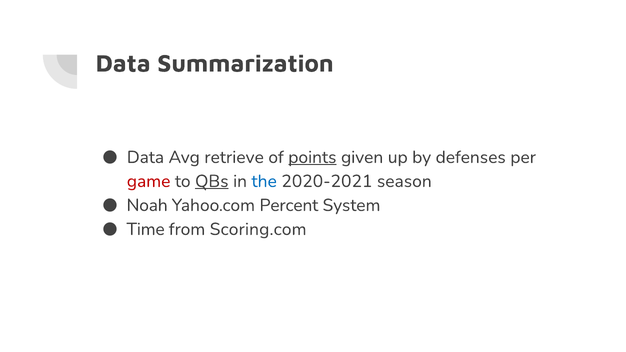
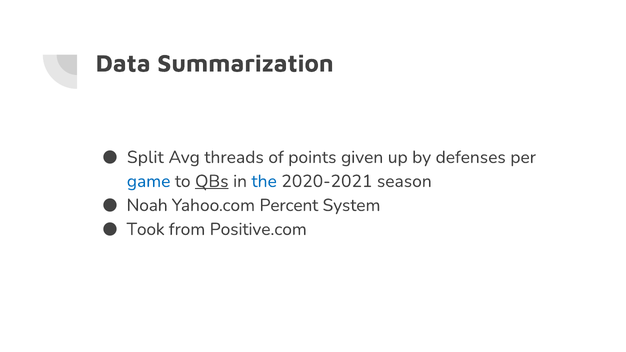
Data at (145, 157): Data -> Split
retrieve: retrieve -> threads
points underline: present -> none
game colour: red -> blue
Time: Time -> Took
Scoring.com: Scoring.com -> Positive.com
